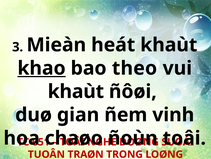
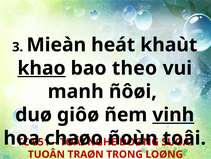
khaùt at (76, 91): khaùt -> manh
gian: gian -> giôø
vinh underline: none -> present
